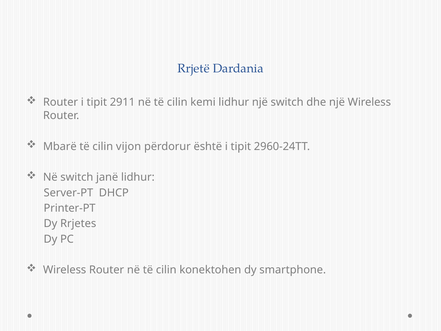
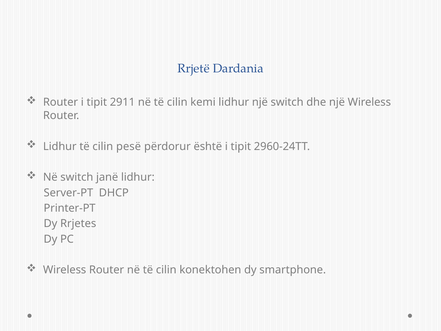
Mbarë at (60, 146): Mbarë -> Lidhur
vijon: vijon -> pesë
